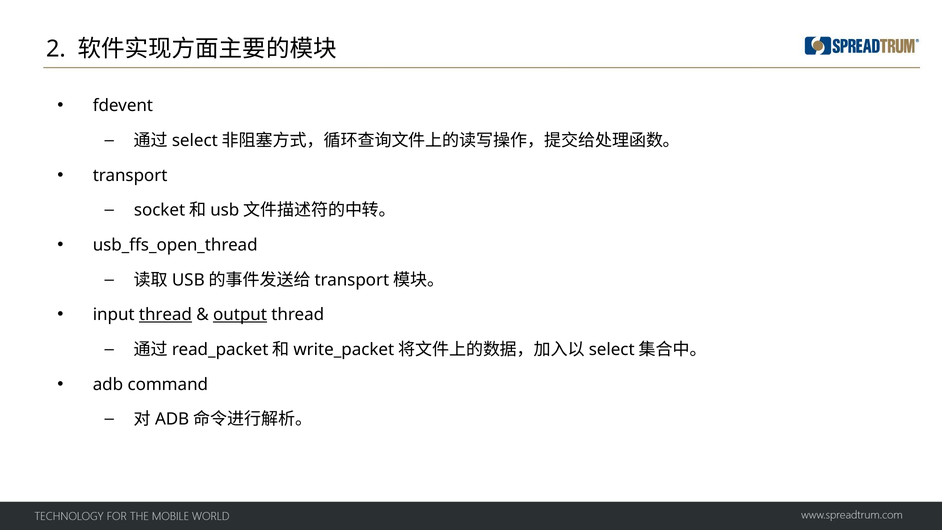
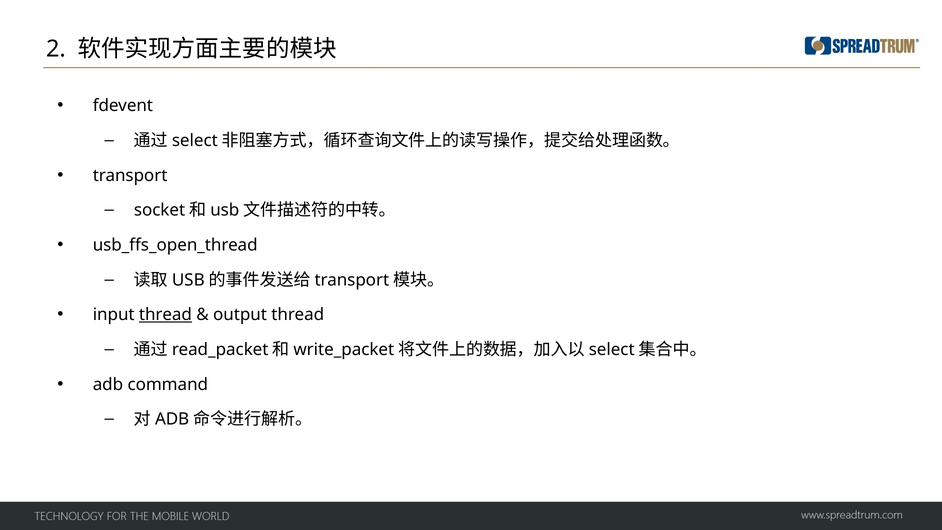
output underline: present -> none
